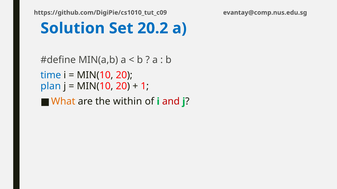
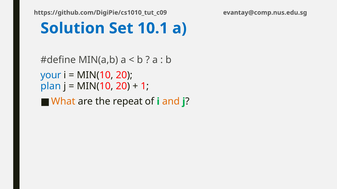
20.2: 20.2 -> 10.1
time: time -> your
within: within -> repeat
and colour: red -> orange
